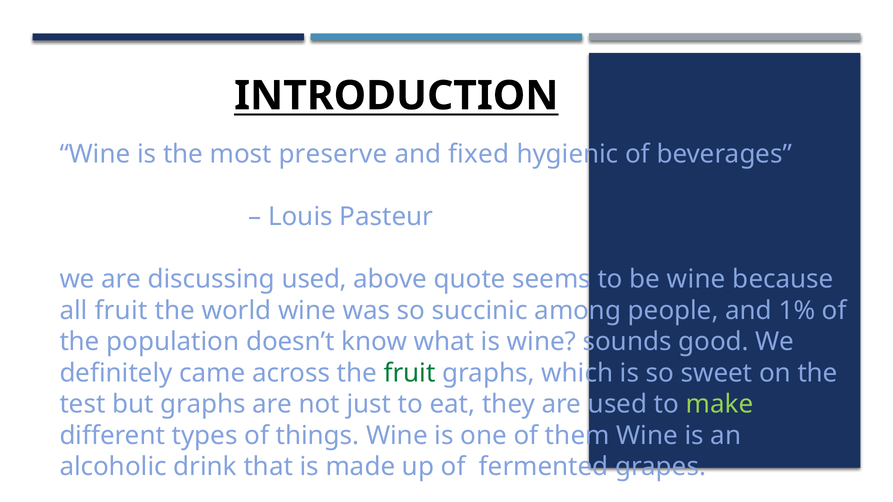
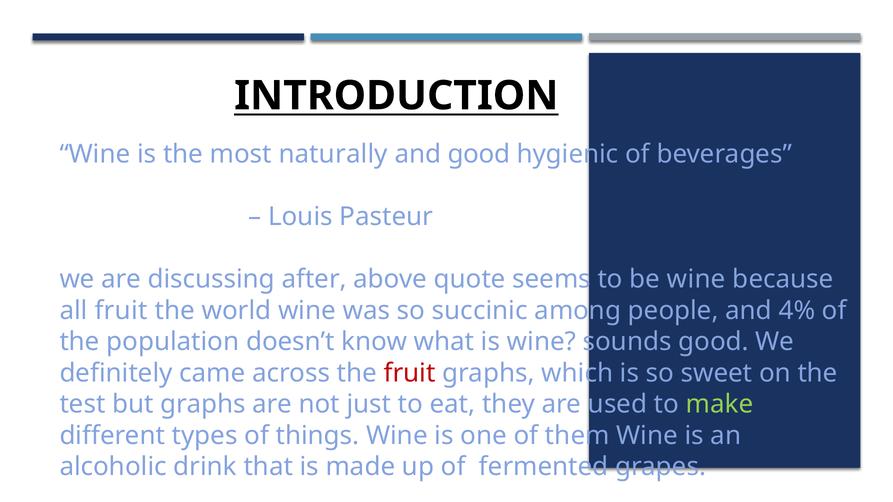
preserve: preserve -> naturally
and fixed: fixed -> good
discussing used: used -> after
1%: 1% -> 4%
fruit at (410, 373) colour: green -> red
